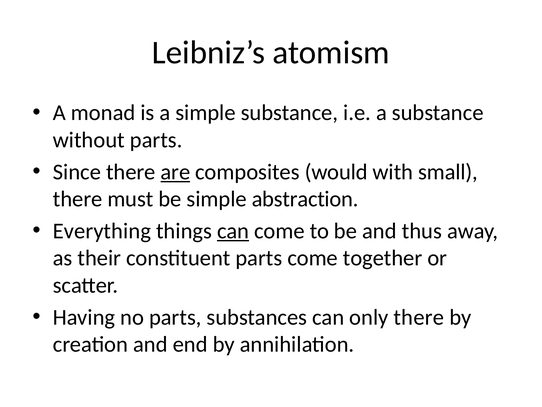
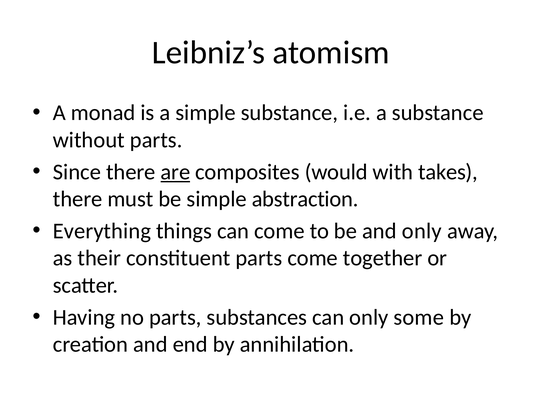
small: small -> takes
can at (233, 231) underline: present -> none
and thus: thus -> only
only there: there -> some
